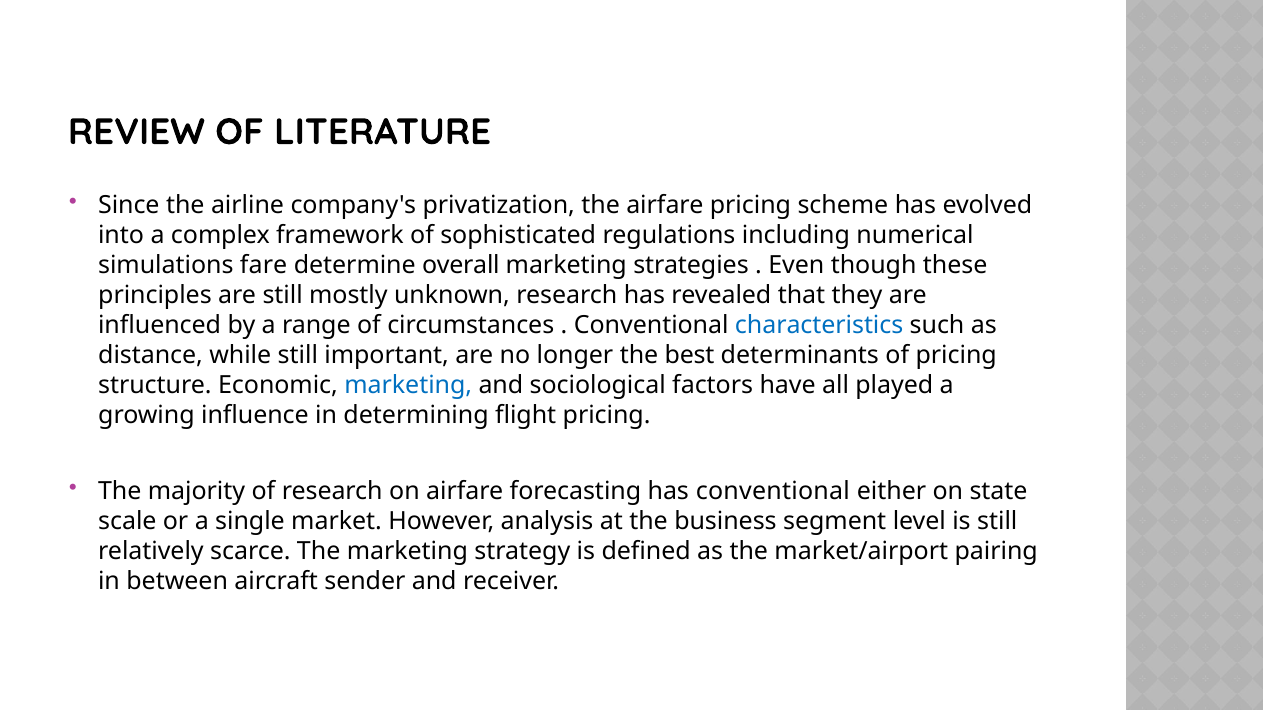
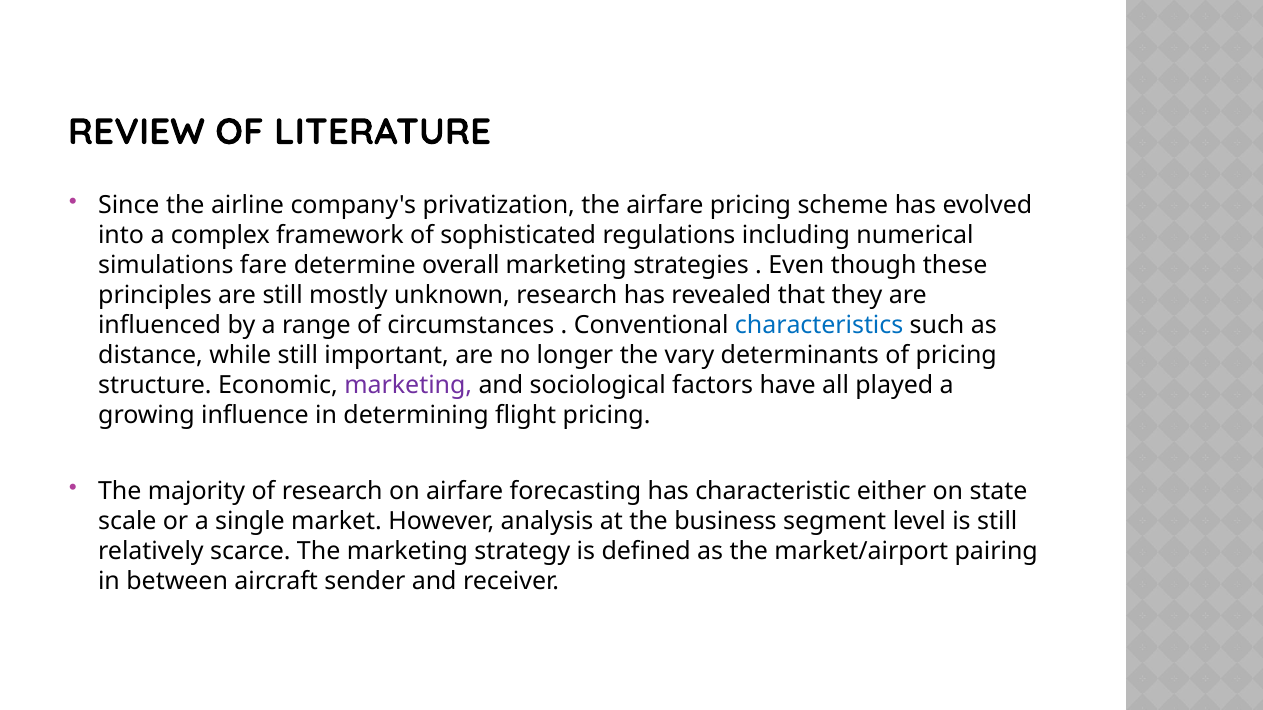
best: best -> vary
marketing at (408, 386) colour: blue -> purple
has conventional: conventional -> characteristic
